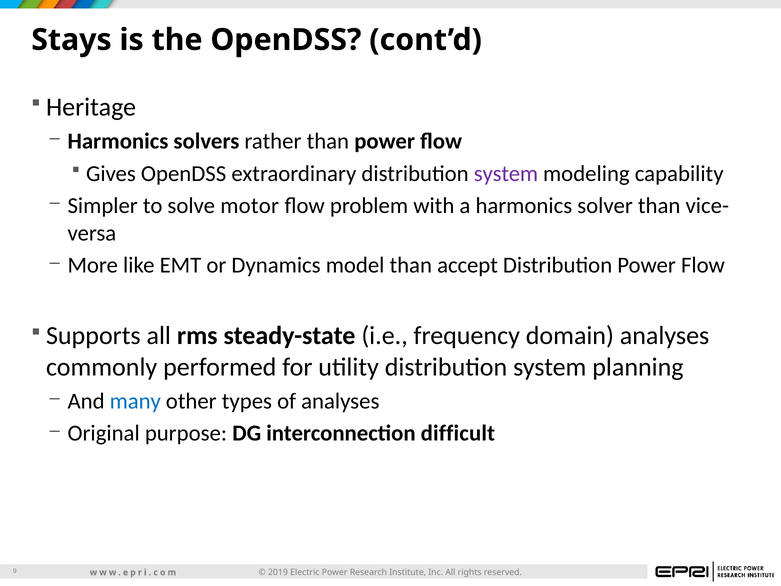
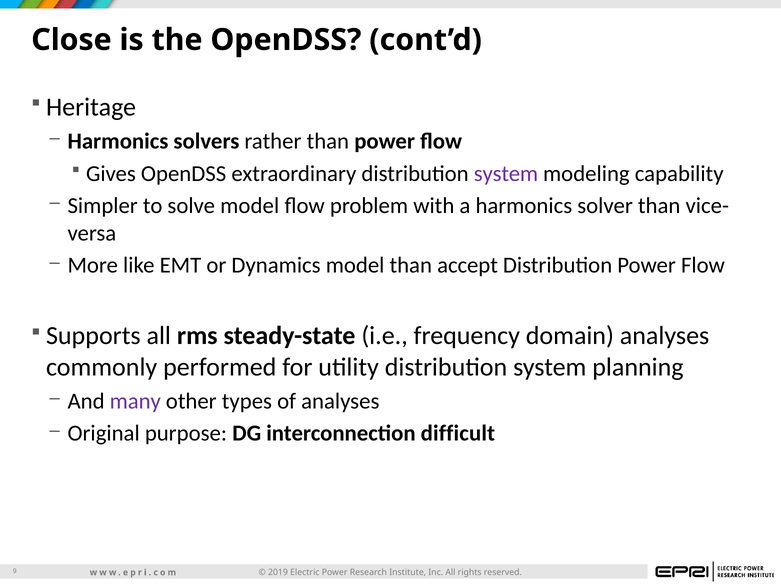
Stays: Stays -> Close
solve motor: motor -> model
many colour: blue -> purple
